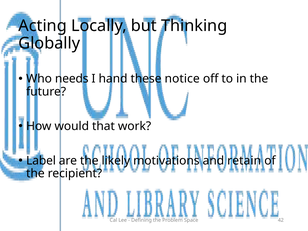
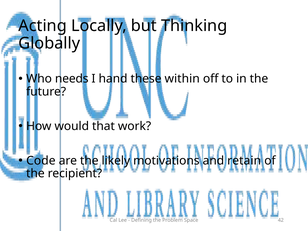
notice: notice -> within
Label: Label -> Code
